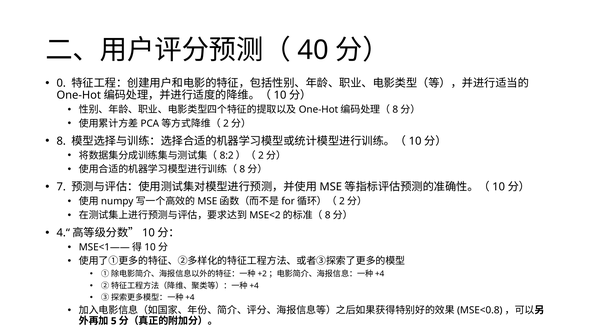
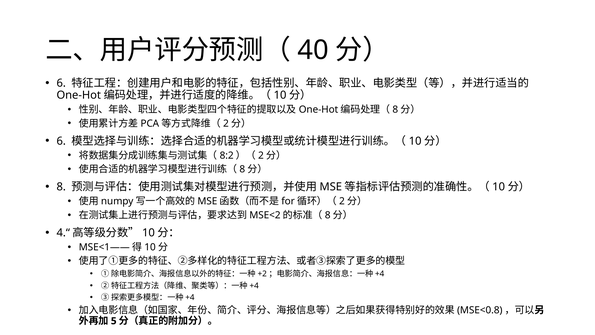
0 at (61, 83): 0 -> 6
8 at (61, 141): 8 -> 6
7: 7 -> 8
